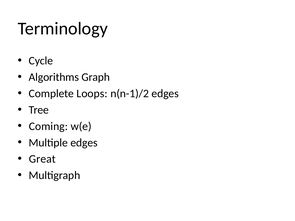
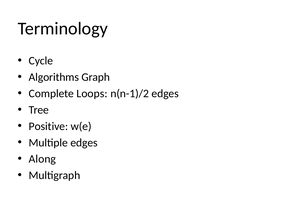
Coming: Coming -> Positive
Great: Great -> Along
